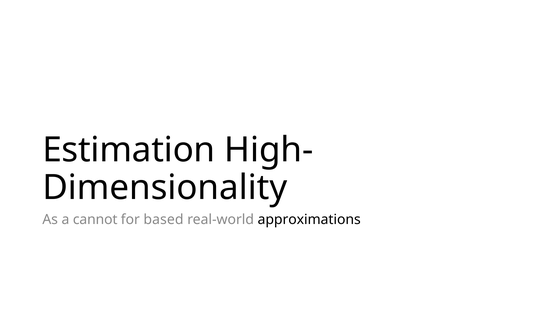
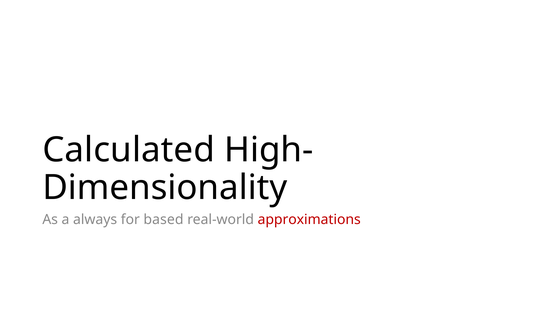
Estimation: Estimation -> Calculated
cannot: cannot -> always
approximations colour: black -> red
